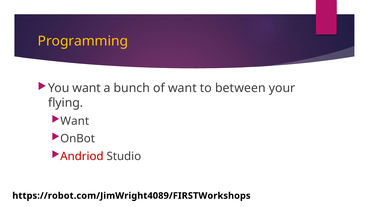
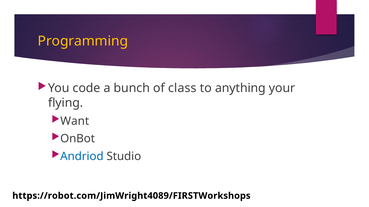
You want: want -> code
of want: want -> class
between: between -> anything
Andriod colour: red -> blue
